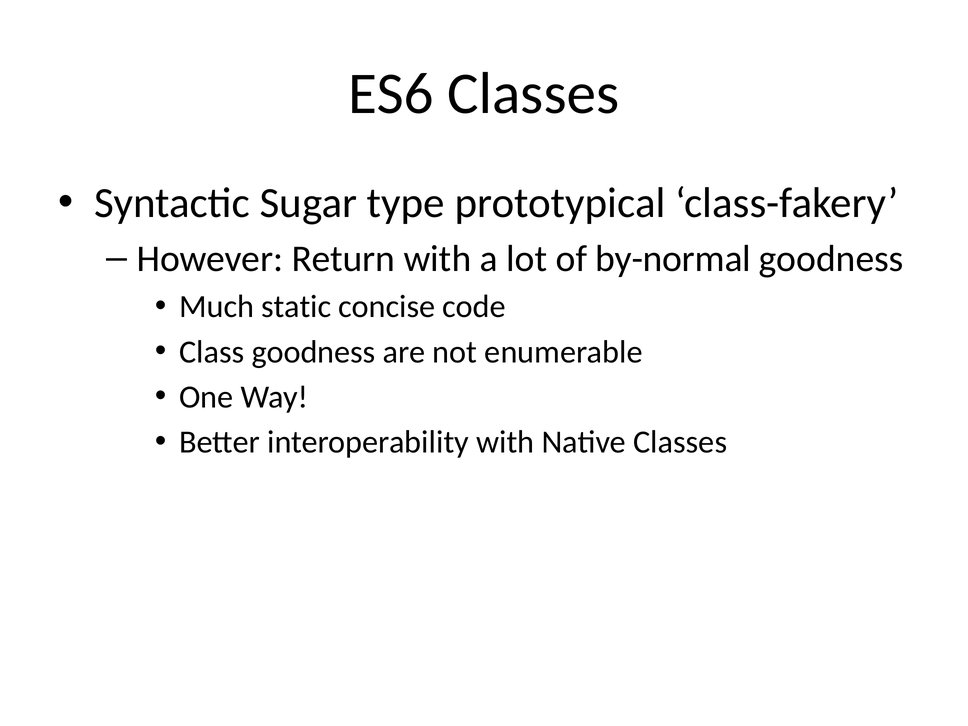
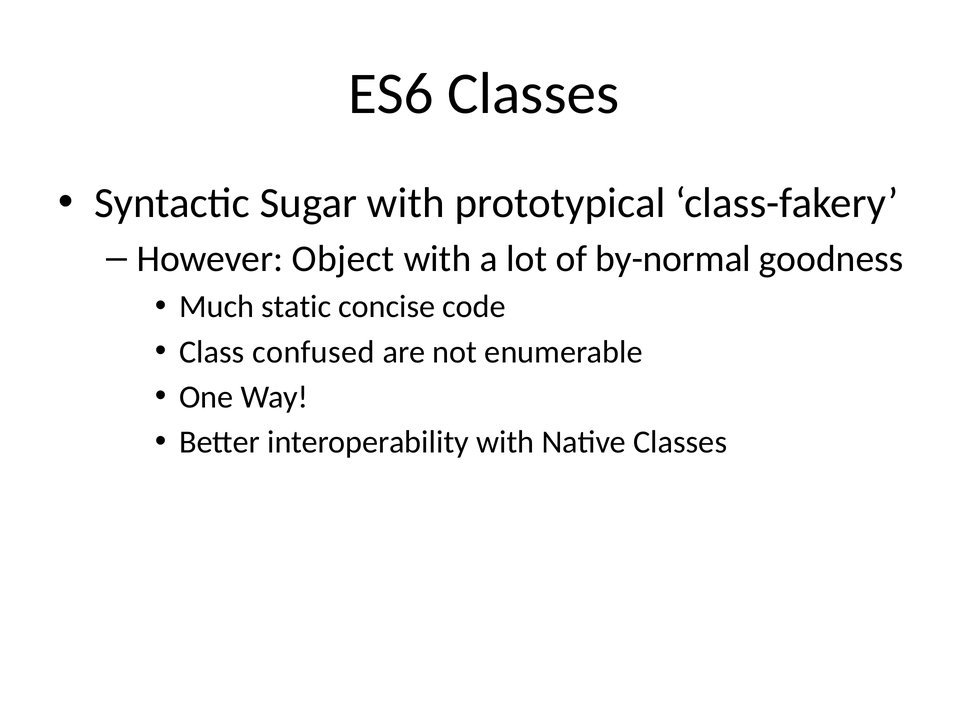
Sugar type: type -> with
Return: Return -> Object
Class goodness: goodness -> confused
